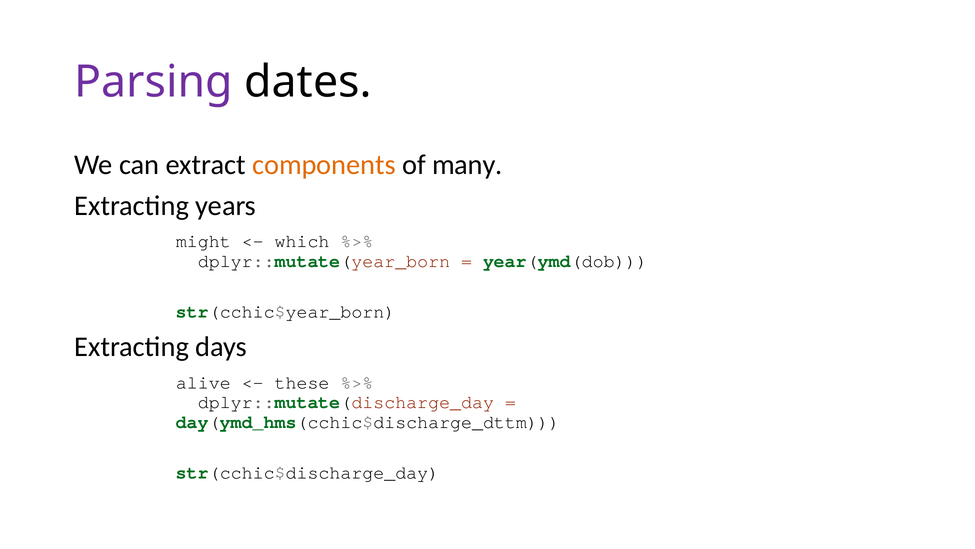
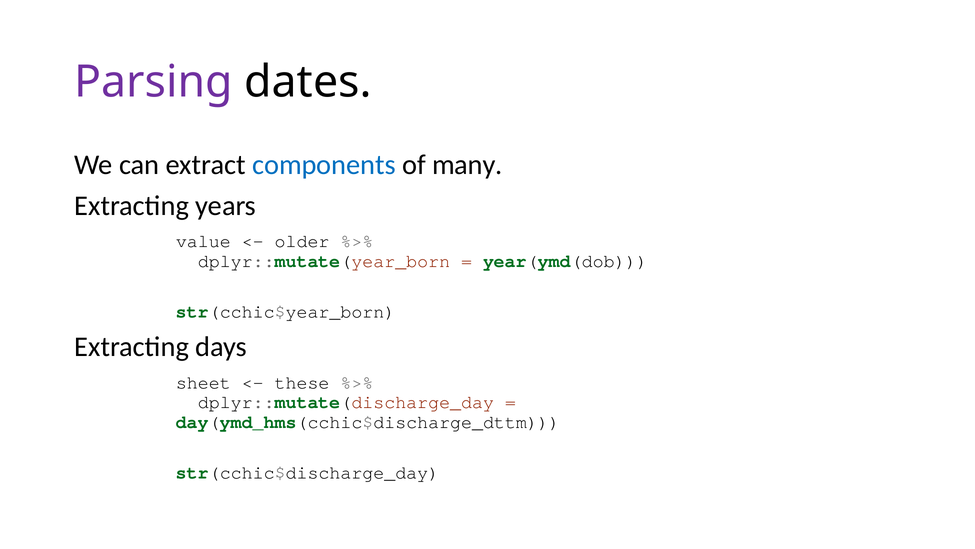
components colour: orange -> blue
might: might -> value
which: which -> older
alive: alive -> sheet
